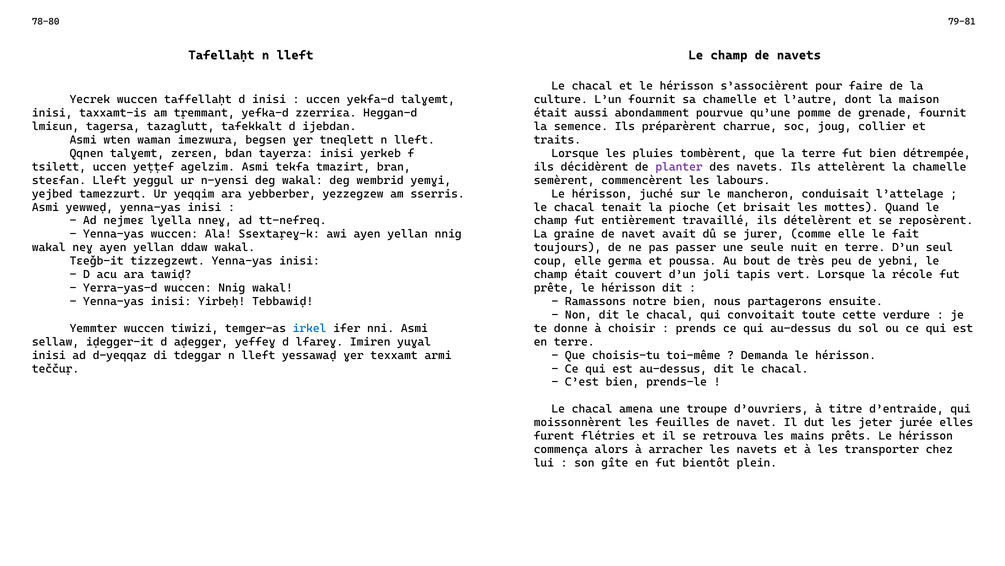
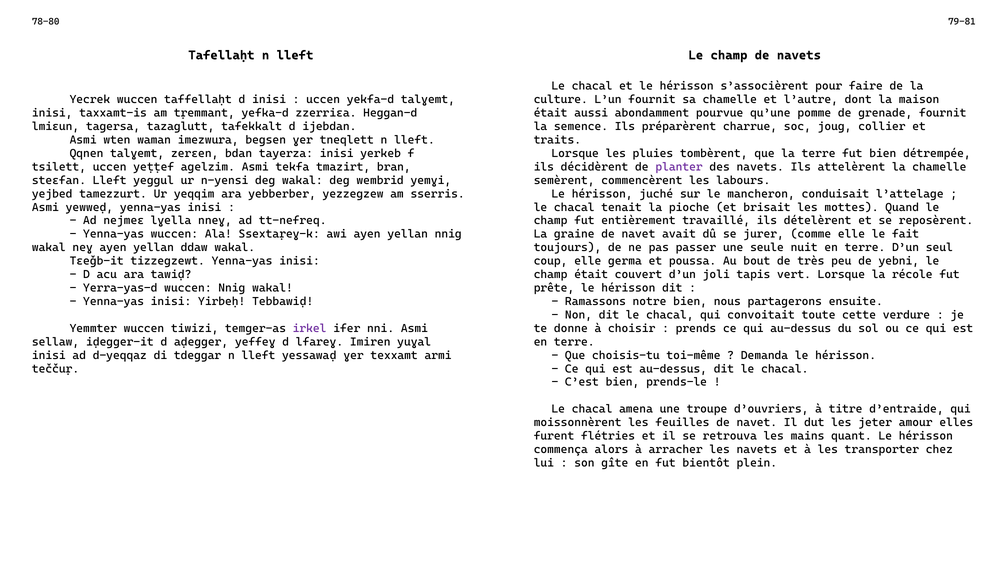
irkel colour: blue -> purple
jurée: jurée -> amour
prêts: prêts -> quant
